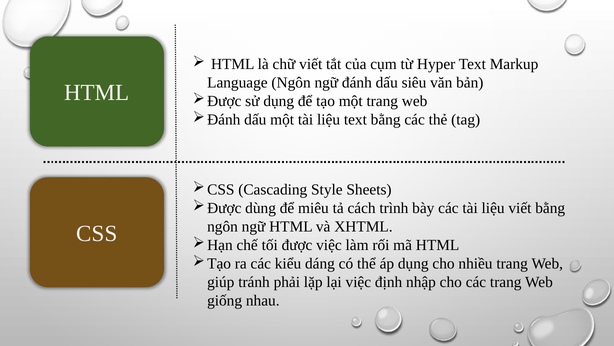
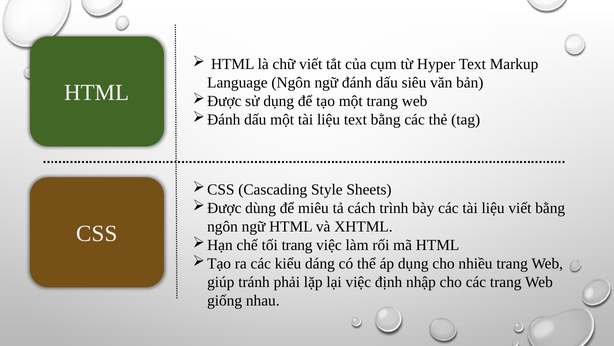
tối được: được -> trang
